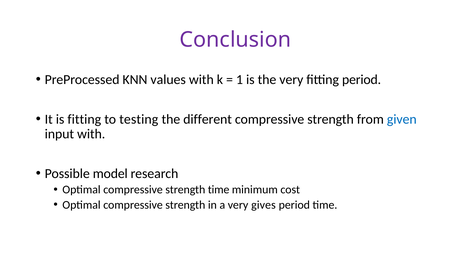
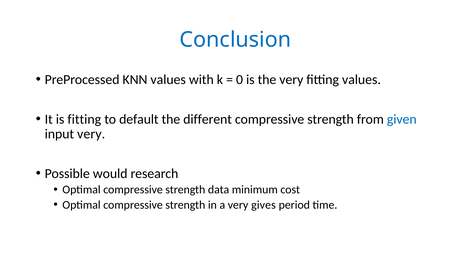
Conclusion colour: purple -> blue
1: 1 -> 0
fitting period: period -> values
testing: testing -> default
input with: with -> very
model: model -> would
strength time: time -> data
